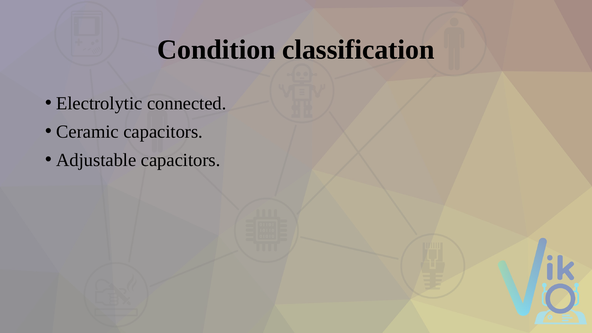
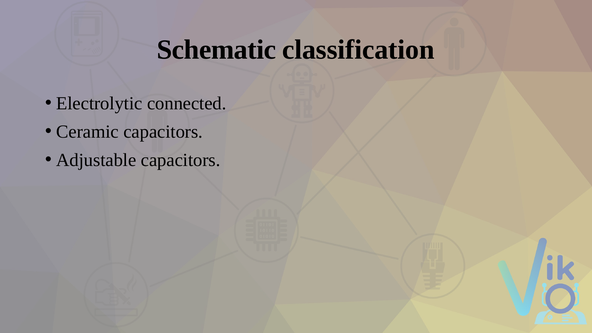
Condition: Condition -> Schematic
